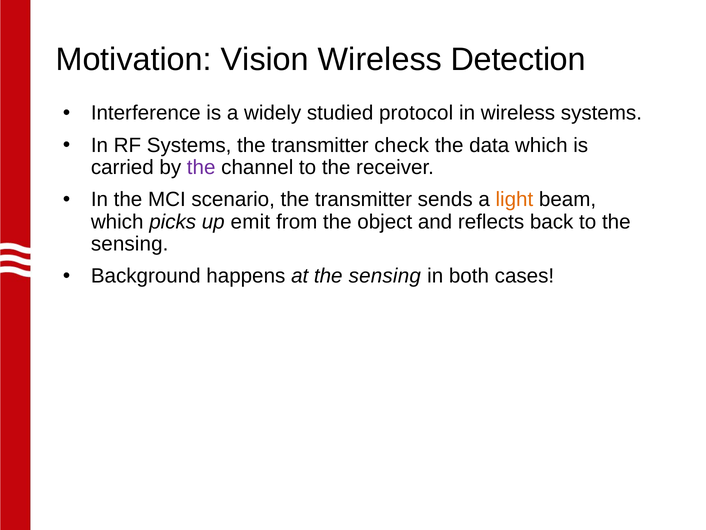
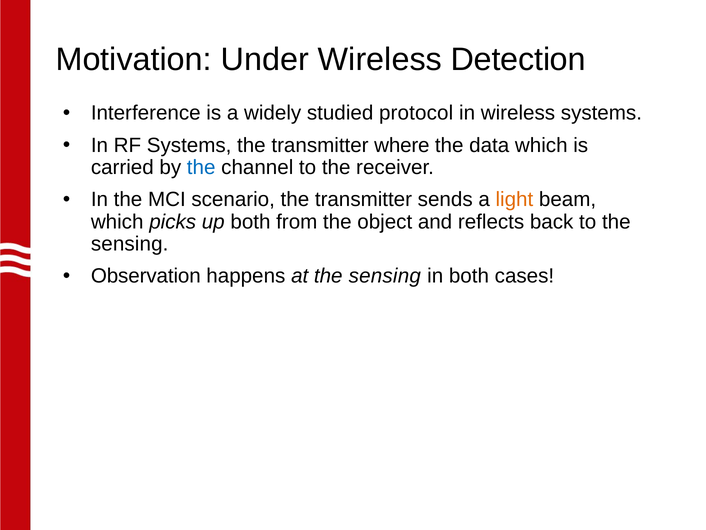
Vision: Vision -> Under
check: check -> where
the at (201, 167) colour: purple -> blue
up emit: emit -> both
Background: Background -> Observation
